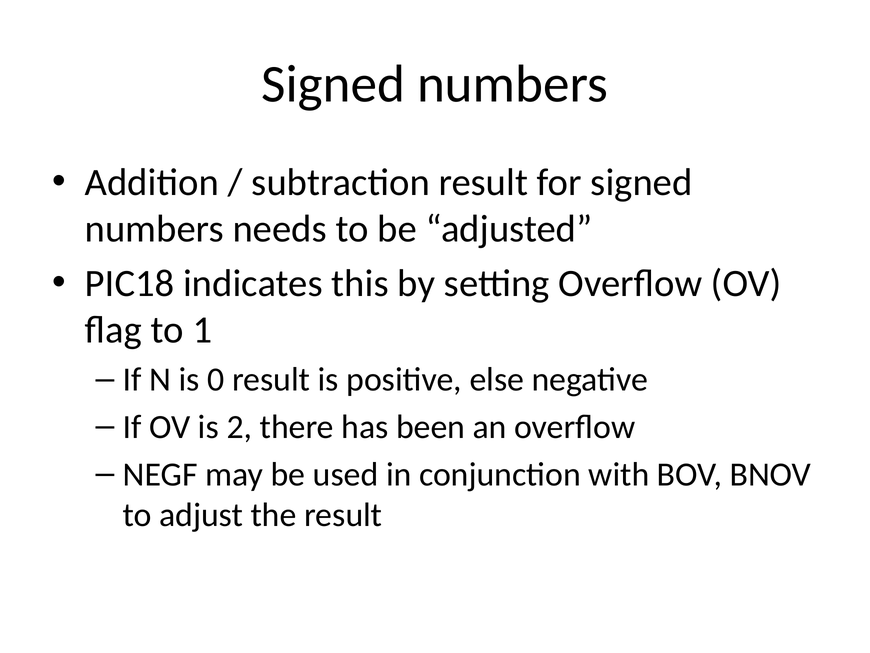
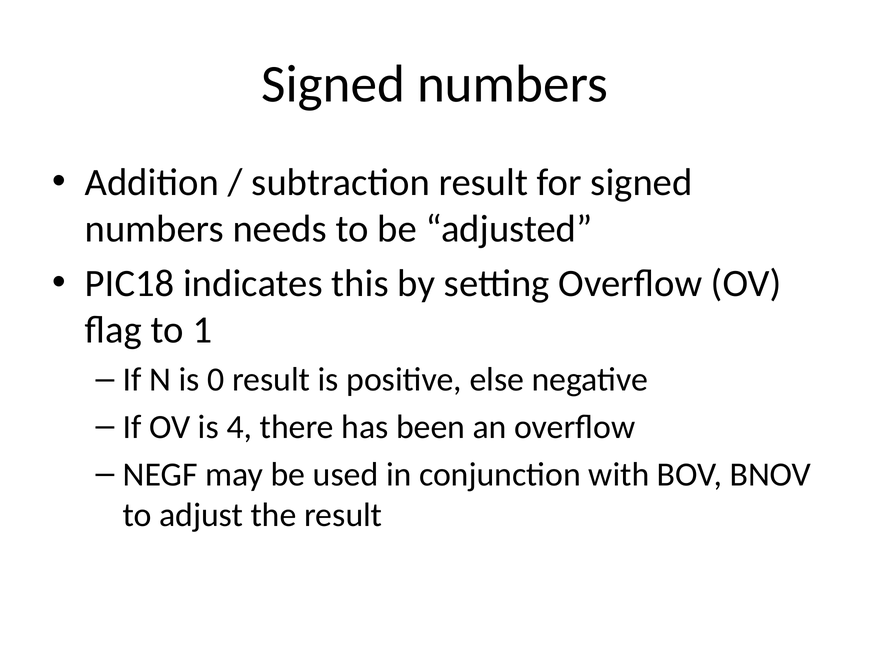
2: 2 -> 4
